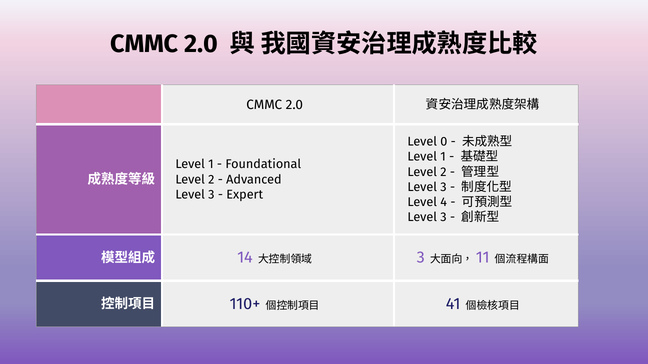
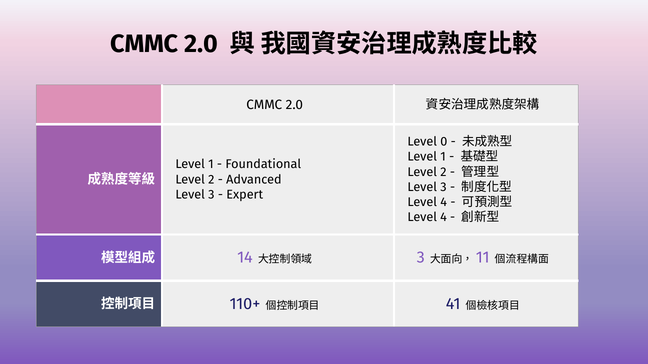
3 at (443, 218): 3 -> 4
